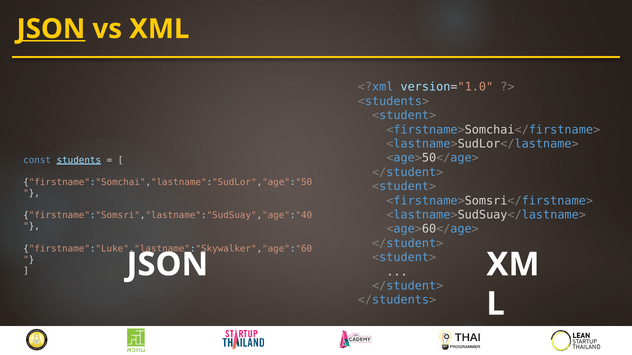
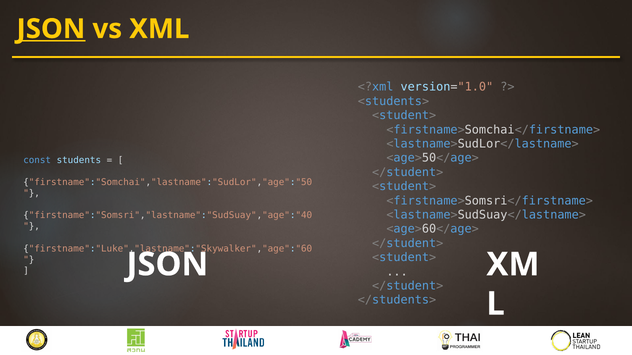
students underline: present -> none
